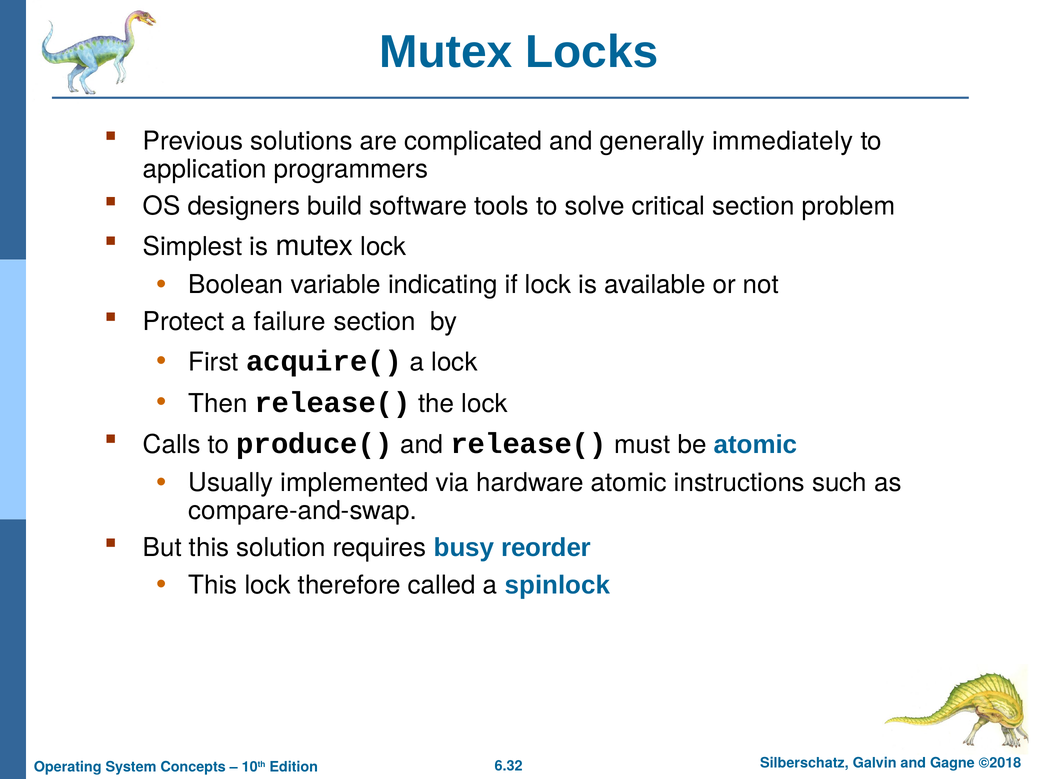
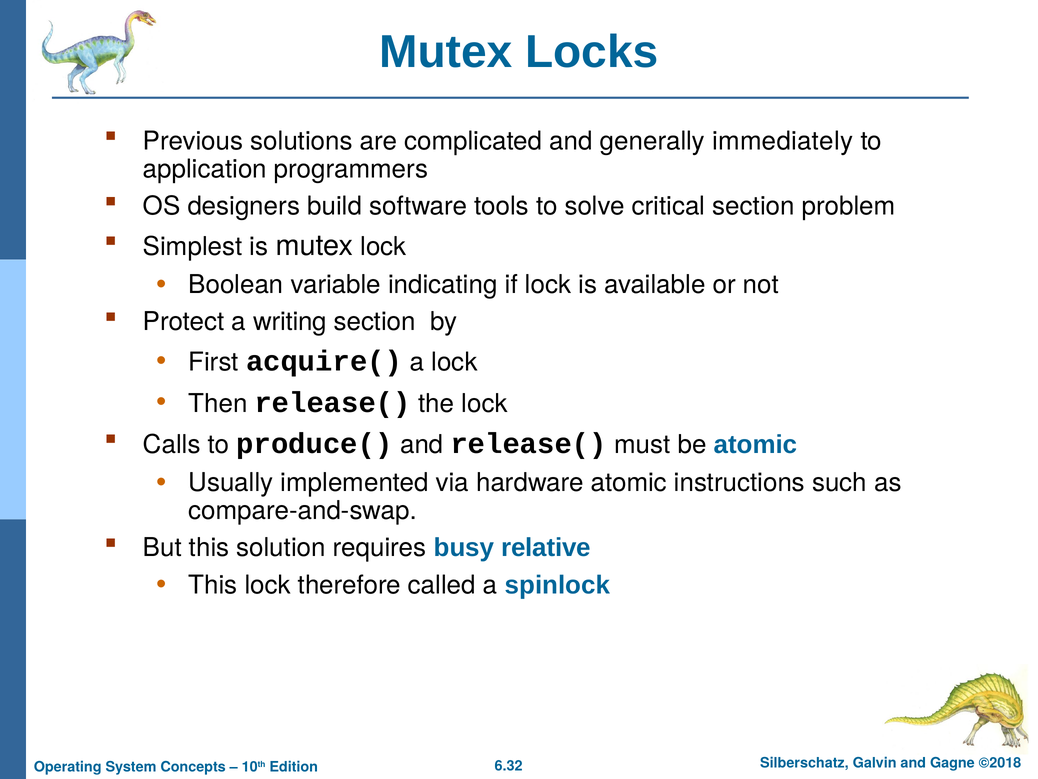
failure: failure -> writing
reorder: reorder -> relative
